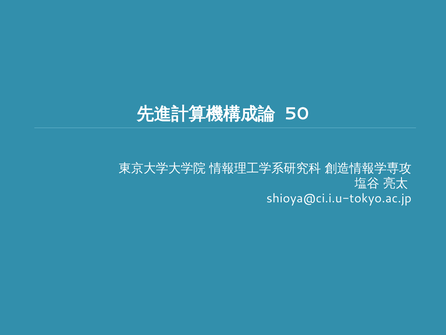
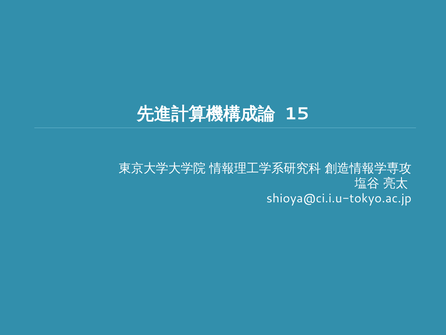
50: 50 -> 15
